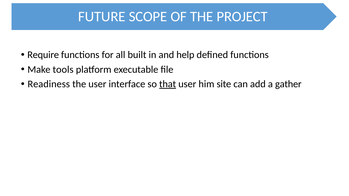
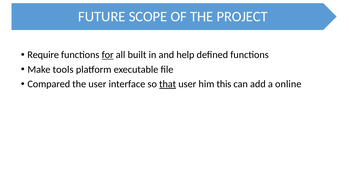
for underline: none -> present
Readiness: Readiness -> Compared
site: site -> this
gather: gather -> online
